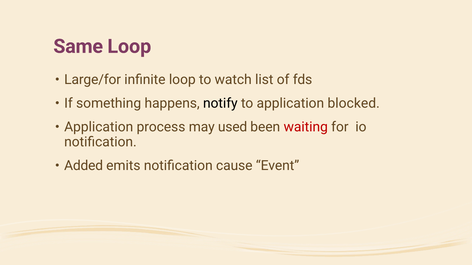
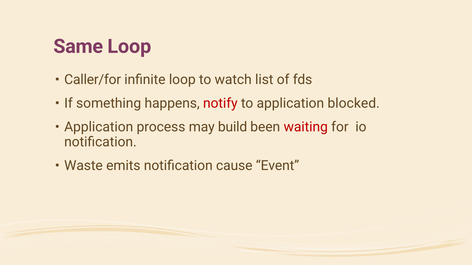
Large/for: Large/for -> Caller/for
notify colour: black -> red
used: used -> build
Added: Added -> Waste
